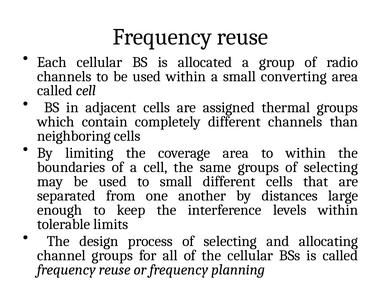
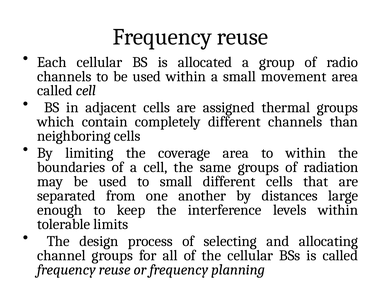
converting: converting -> movement
groups of selecting: selecting -> radiation
